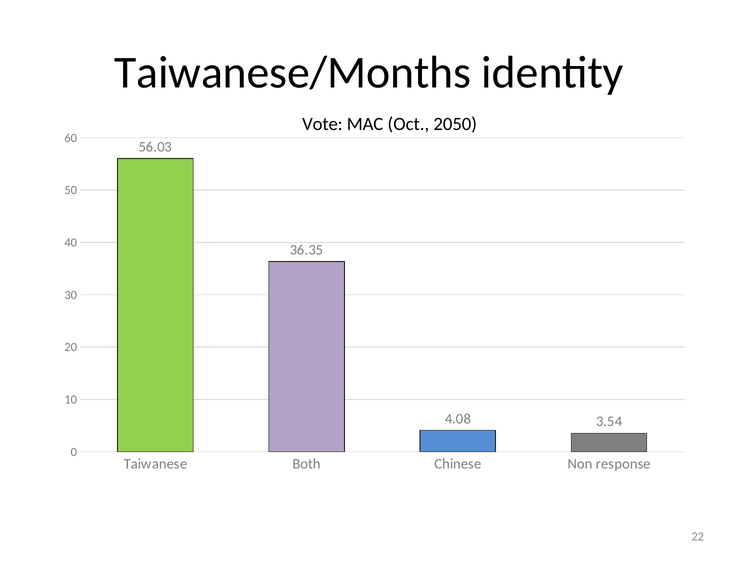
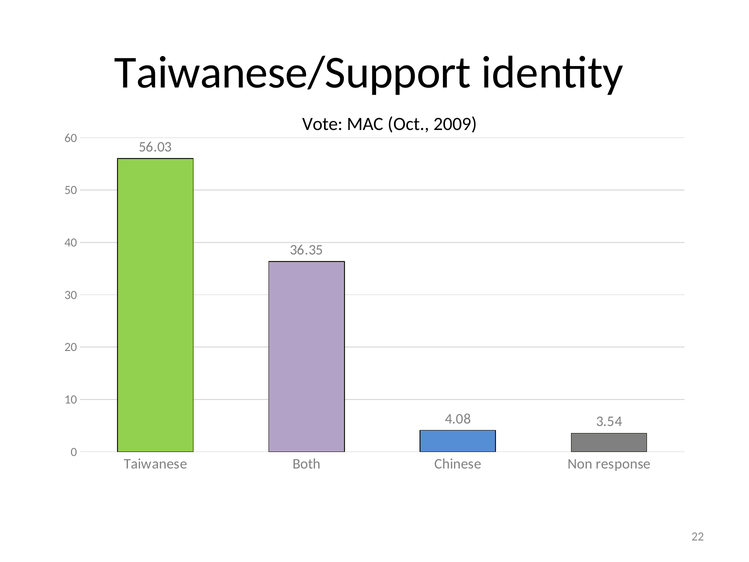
Taiwanese/Months: Taiwanese/Months -> Taiwanese/Support
2050: 2050 -> 2009
